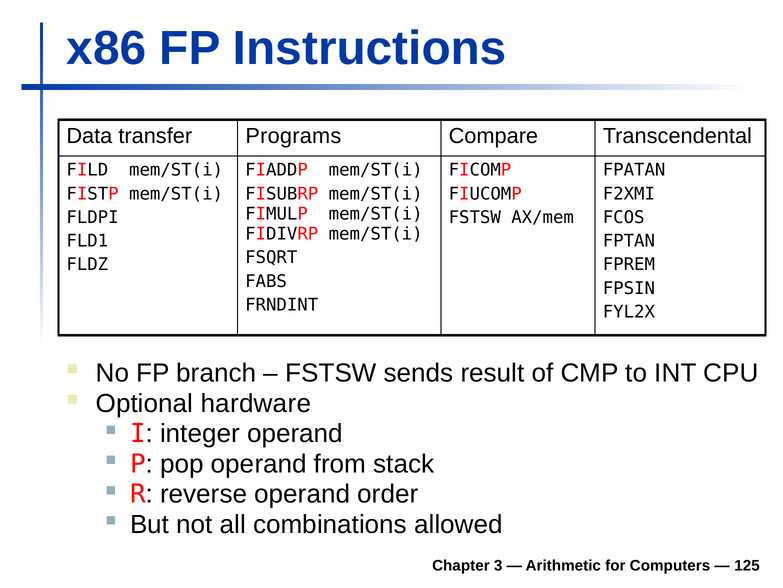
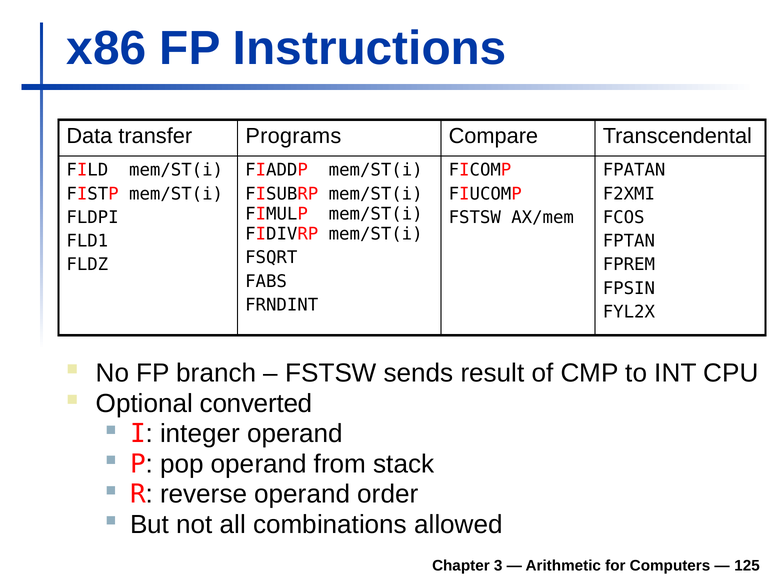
hardware: hardware -> converted
